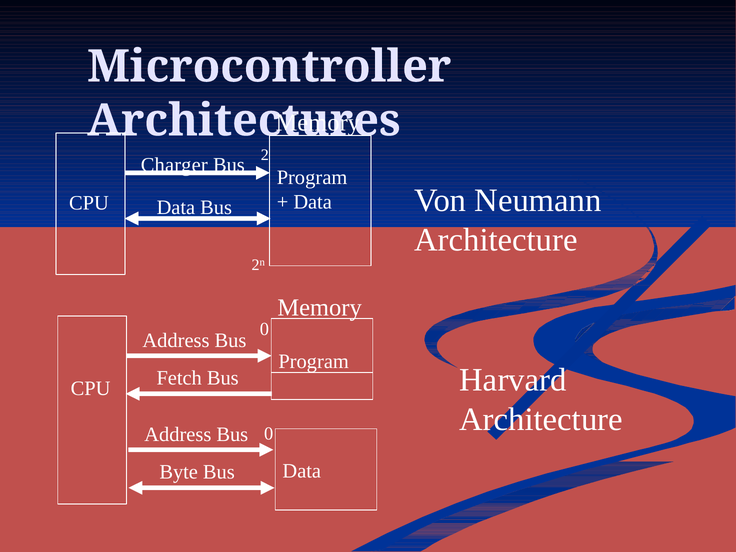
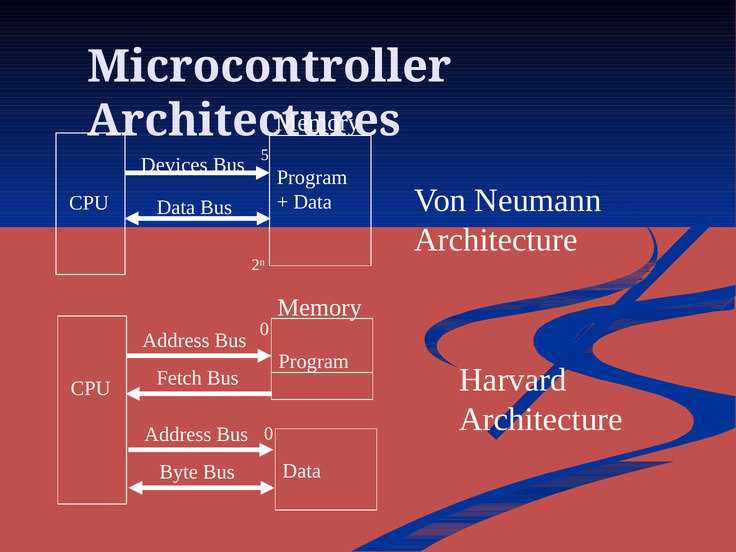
Charger: Charger -> Devices
2: 2 -> 5
